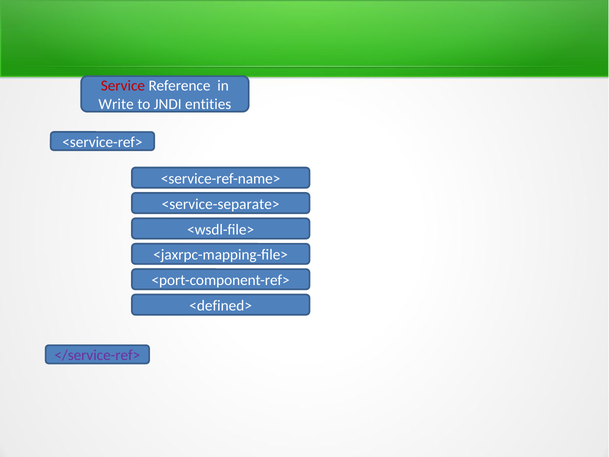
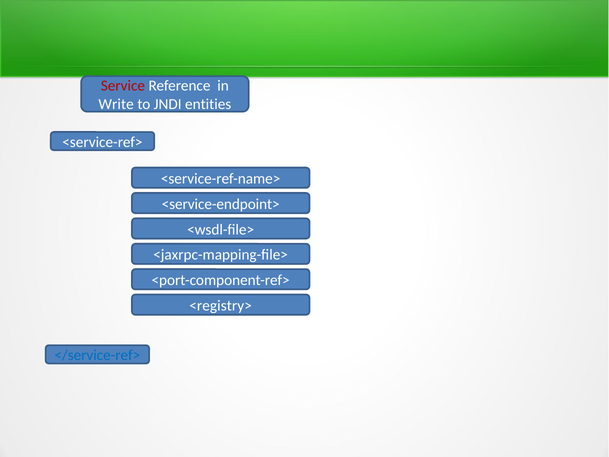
<service-separate>: <service-separate> -> <service-endpoint>
<defined>: <defined> -> <registry>
</service-ref> colour: purple -> blue
